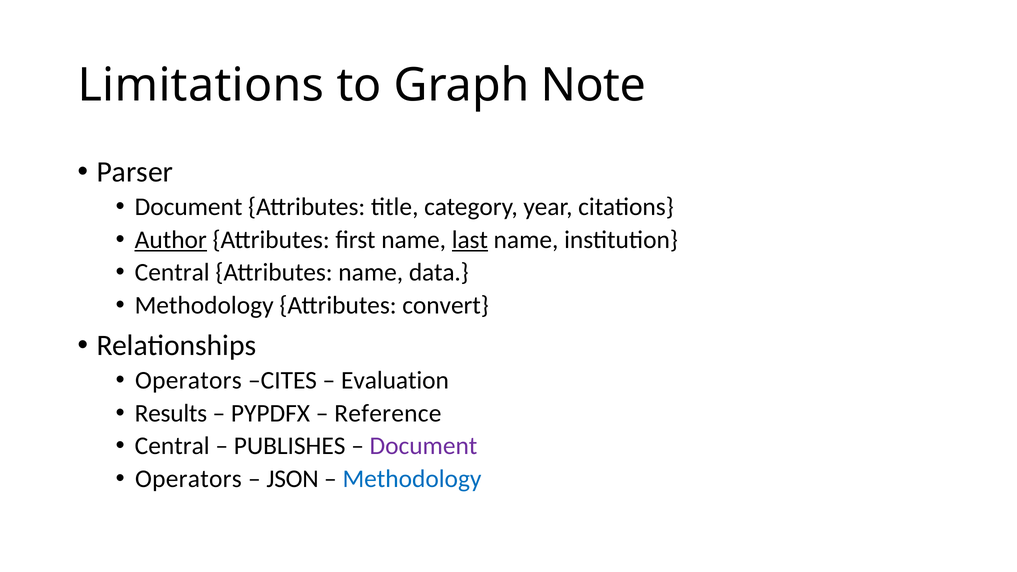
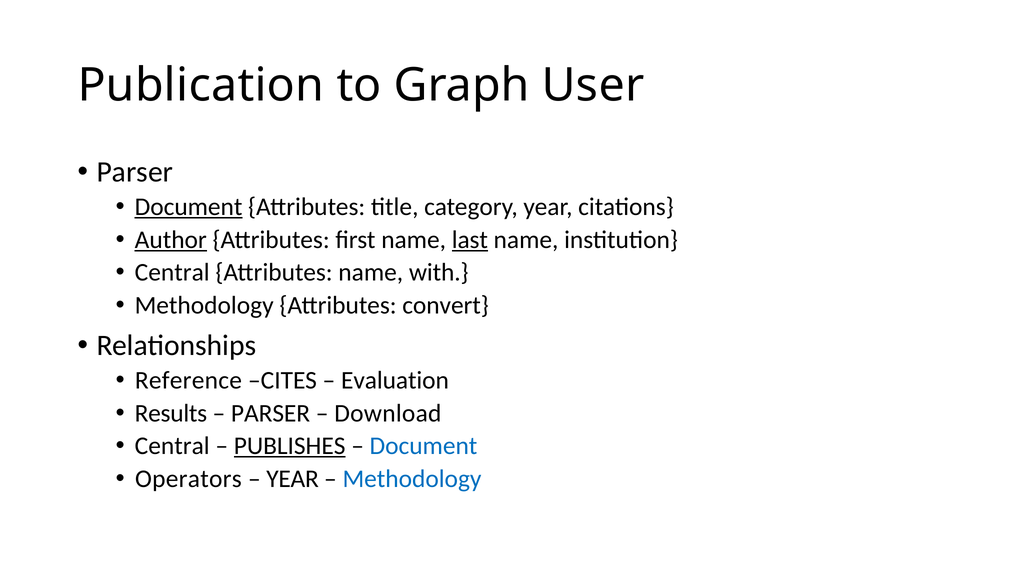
Limitations: Limitations -> Publication
Note: Note -> User
Document at (189, 207) underline: none -> present
data: data -> with
Operators at (188, 381): Operators -> Reference
PYPDFX at (271, 413): PYPDFX -> PARSER
Reference: Reference -> Download
PUBLISHES underline: none -> present
Document at (423, 446) colour: purple -> blue
JSON at (293, 479): JSON -> YEAR
